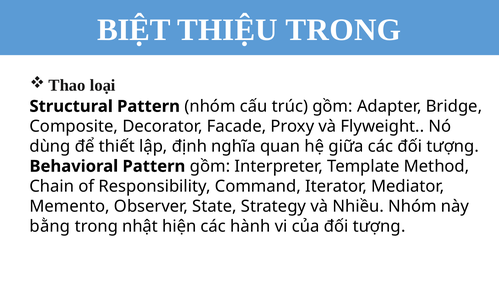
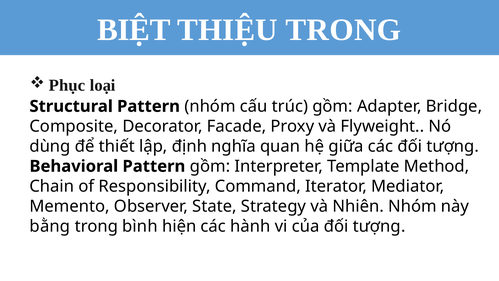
Thao: Thao -> Phục
Nhiều: Nhiều -> Nhiên
nhật: nhật -> bình
